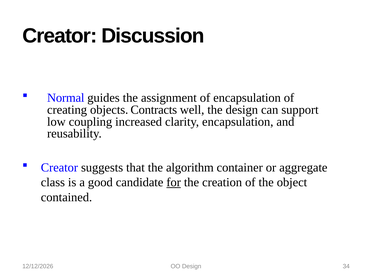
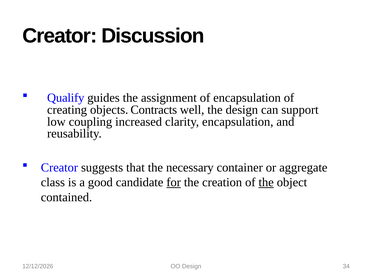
Normal: Normal -> Qualify
algorithm: algorithm -> necessary
the at (266, 182) underline: none -> present
